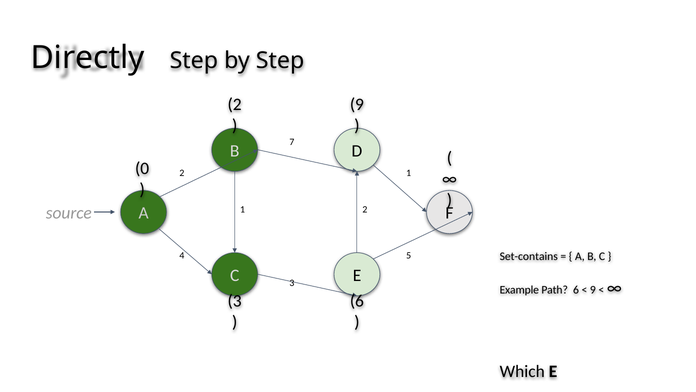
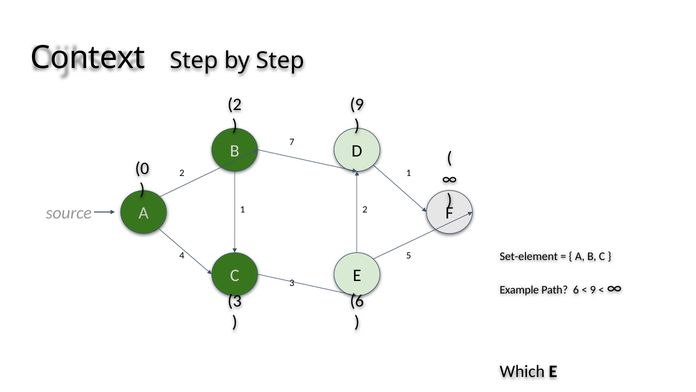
Directly: Directly -> Context
Set-contains: Set-contains -> Set-element
